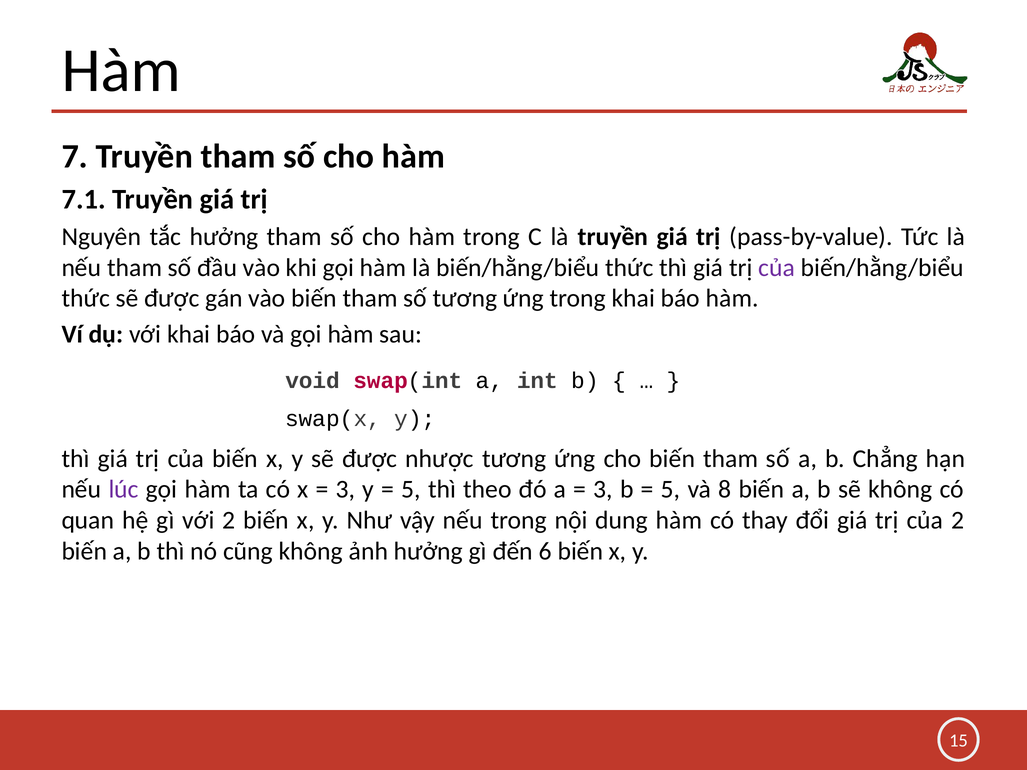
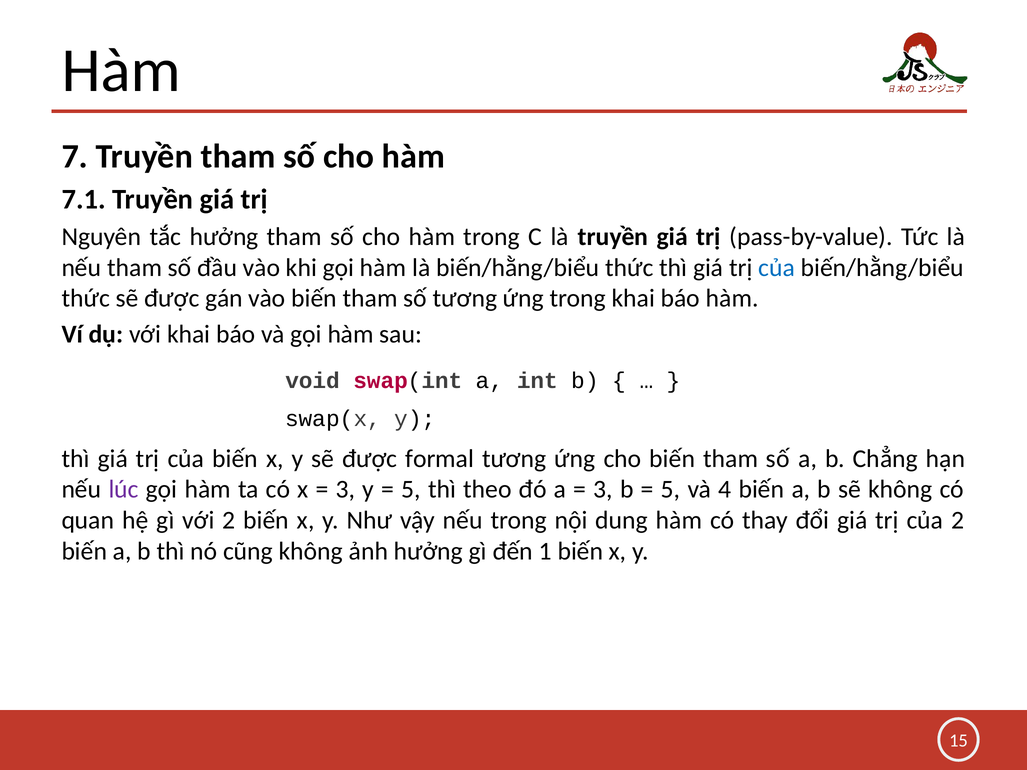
của at (777, 268) colour: purple -> blue
nhược: nhược -> formal
8: 8 -> 4
6: 6 -> 1
